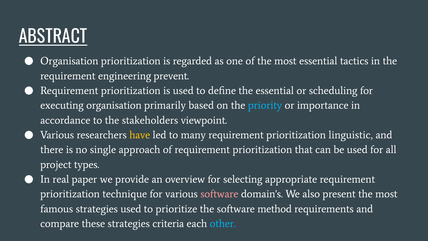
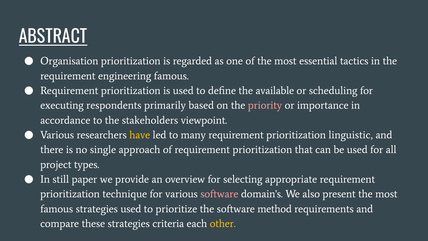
engineering prevent: prevent -> famous
the essential: essential -> available
executing organisation: organisation -> respondents
priority colour: light blue -> pink
real: real -> still
other colour: light blue -> yellow
